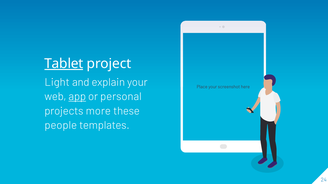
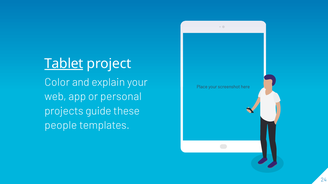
Light: Light -> Color
app underline: present -> none
more: more -> guide
